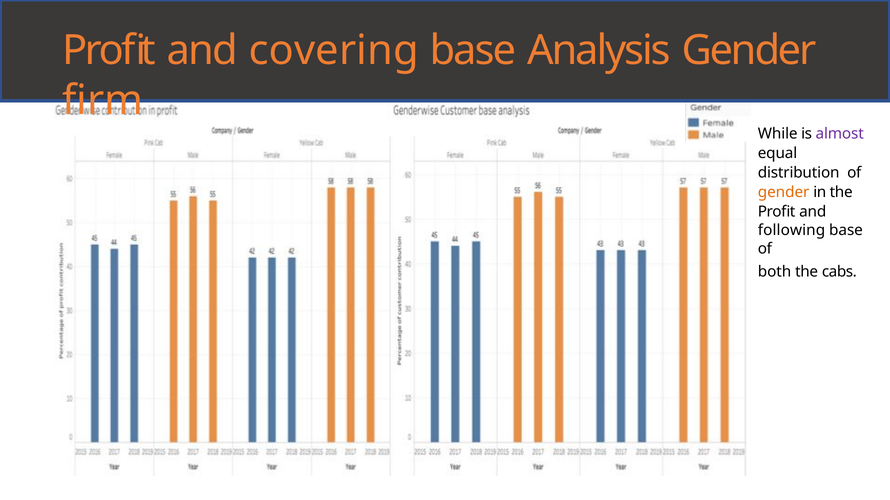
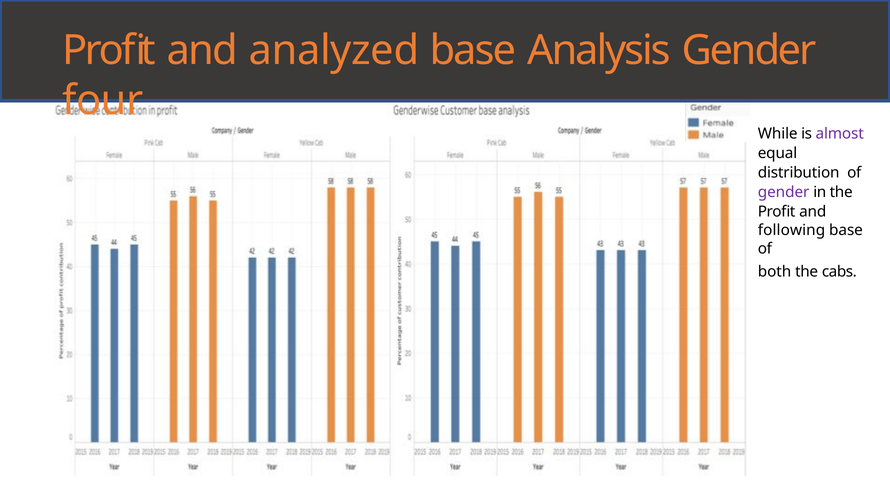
covering: covering -> analyzed
firm: firm -> four
gender at (784, 192) colour: orange -> purple
